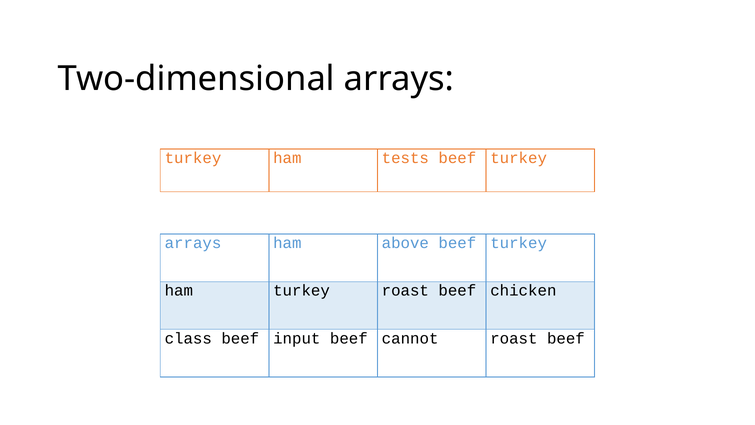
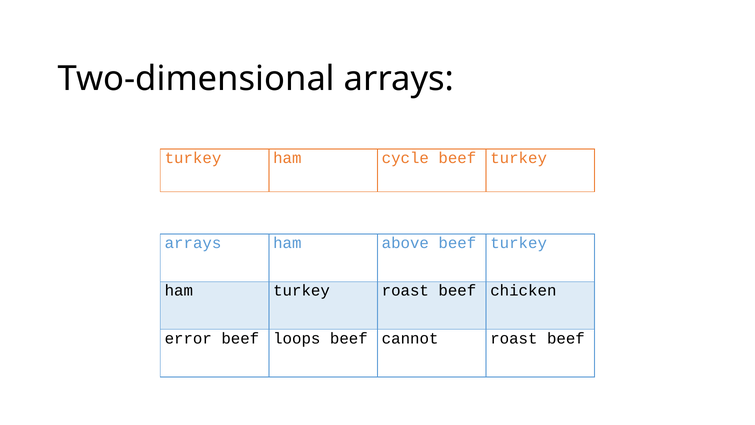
tests: tests -> cycle
class: class -> error
input: input -> loops
